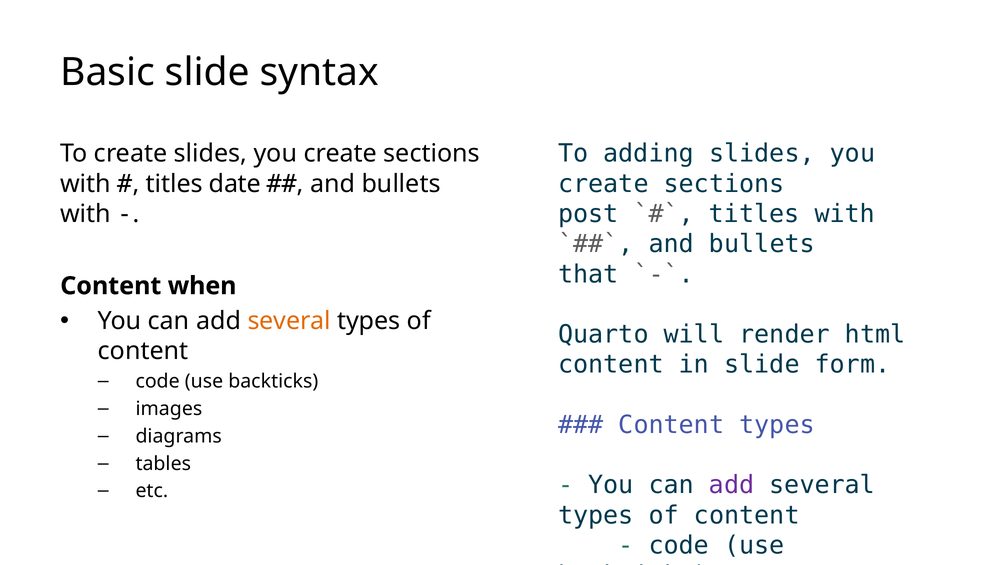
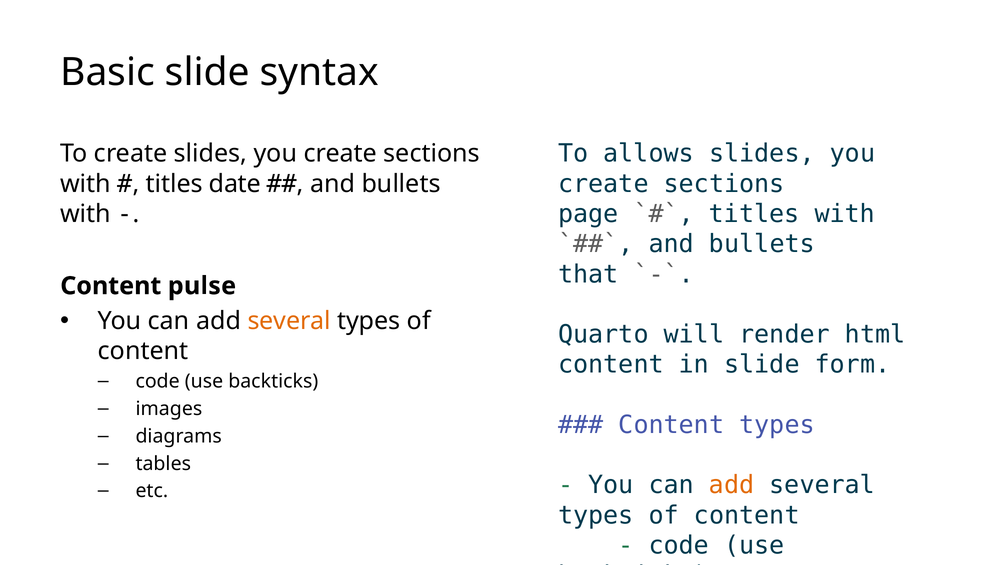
adding: adding -> allows
post: post -> page
when: when -> pulse
add at (732, 485) colour: purple -> orange
